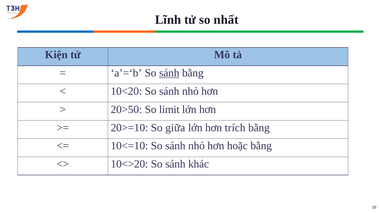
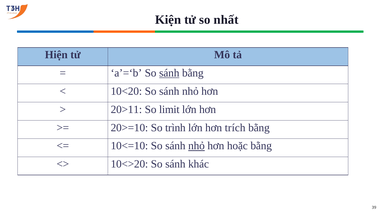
Lĩnh: Lĩnh -> Kiện
Kiện: Kiện -> Hiện
20>50: 20>50 -> 20>11
giữa: giữa -> trình
nhỏ at (196, 146) underline: none -> present
